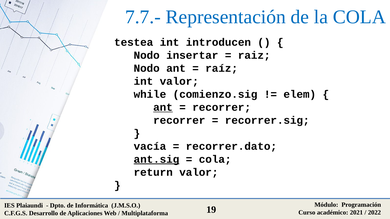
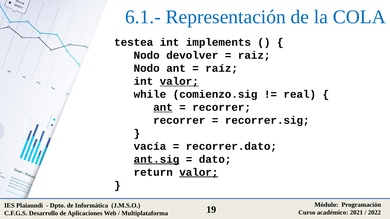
7.7.-: 7.7.- -> 6.1.-
introducen: introducen -> implements
insertar: insertar -> devolver
valor at (179, 82) underline: none -> present
elem: elem -> real
cola at (215, 160): cola -> dato
valor at (199, 173) underline: none -> present
